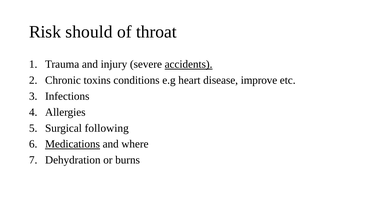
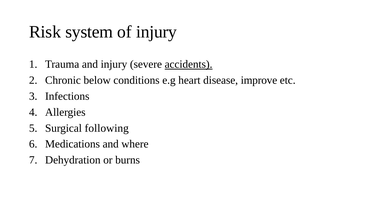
should: should -> system
of throat: throat -> injury
toxins: toxins -> below
Medications underline: present -> none
